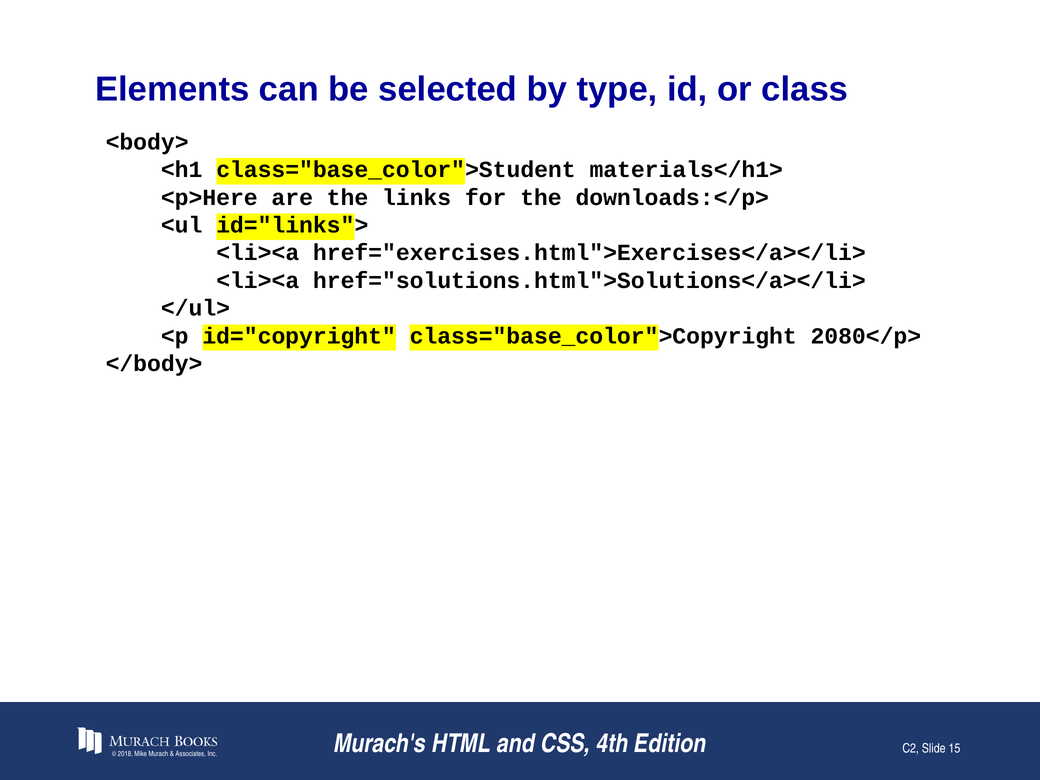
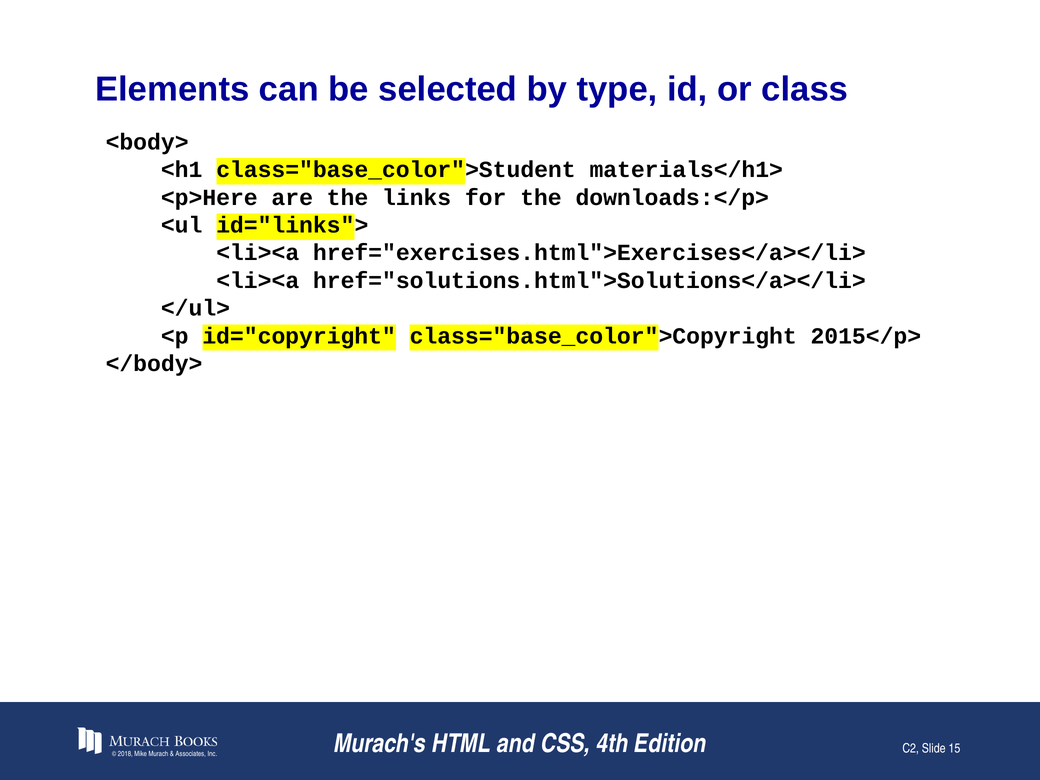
2080</p>: 2080</p> -> 2015</p>
